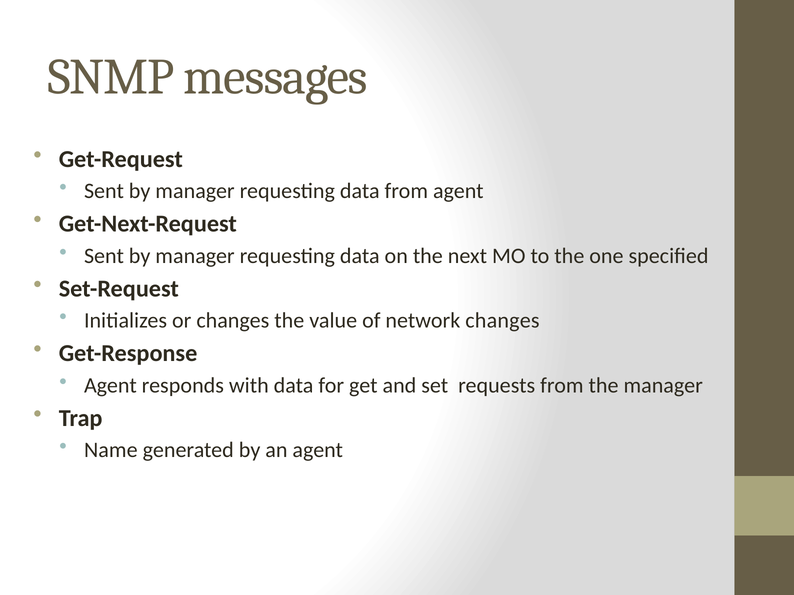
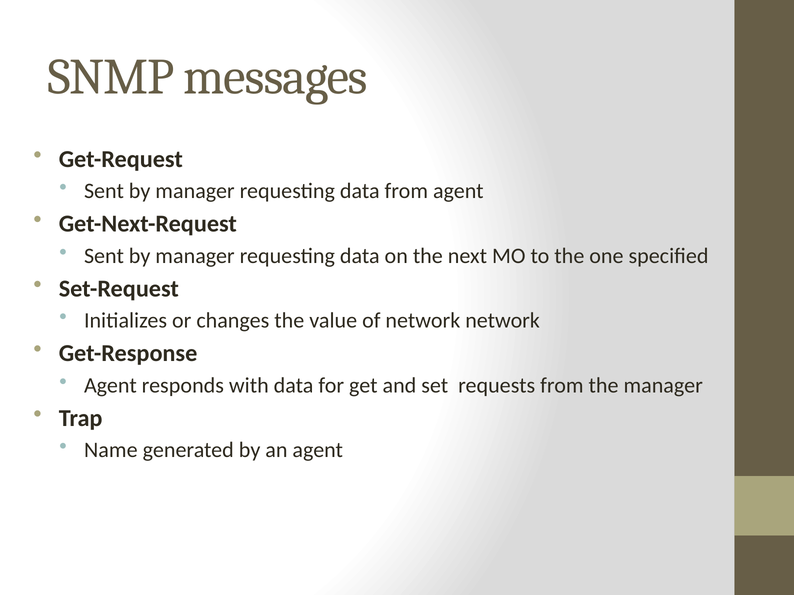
network changes: changes -> network
